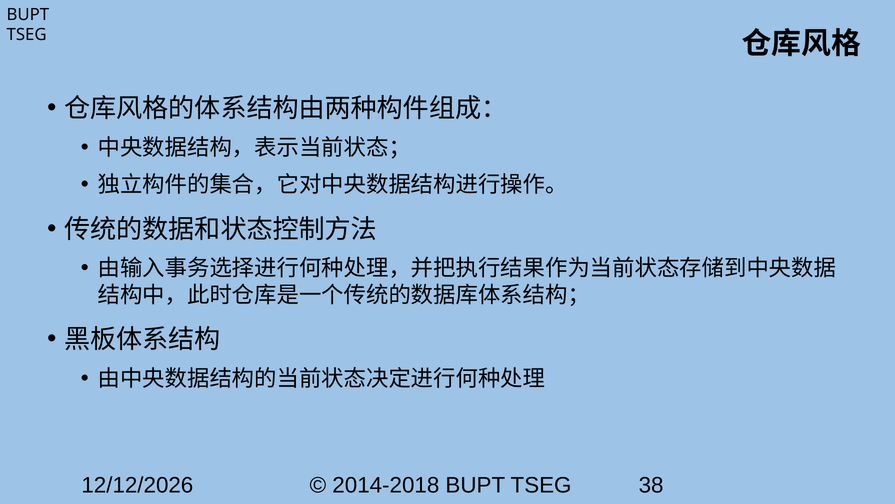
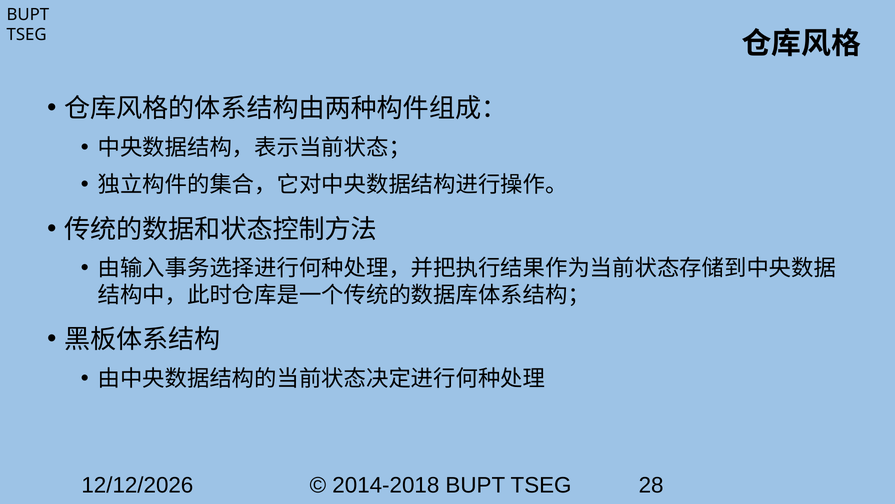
38: 38 -> 28
